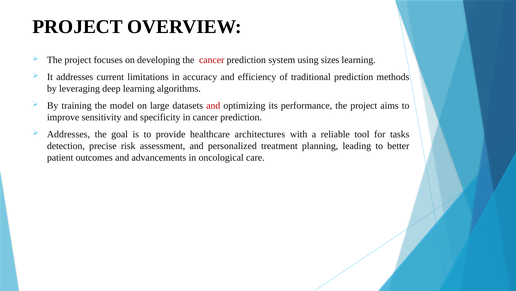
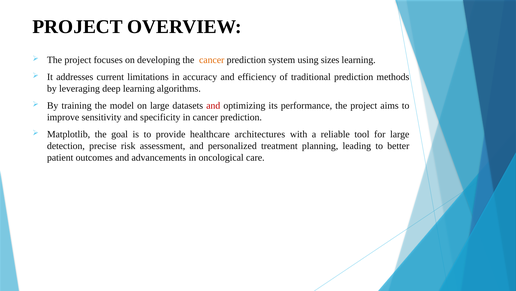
cancer at (212, 60) colour: red -> orange
Addresses at (69, 134): Addresses -> Matplotlib
for tasks: tasks -> large
